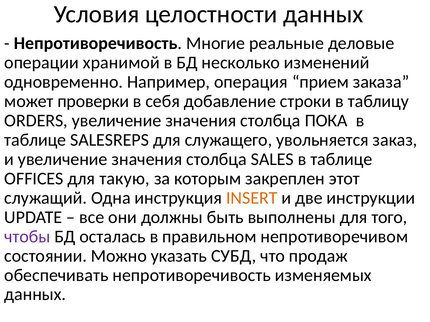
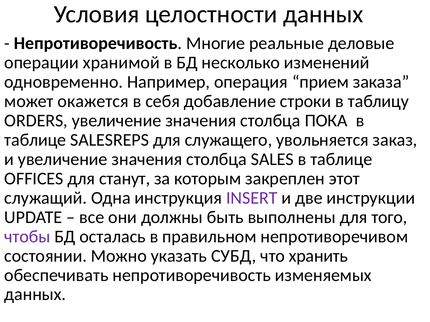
проверки: проверки -> окажется
такую: такую -> станут
INSERT colour: orange -> purple
продаж: продаж -> хранить
